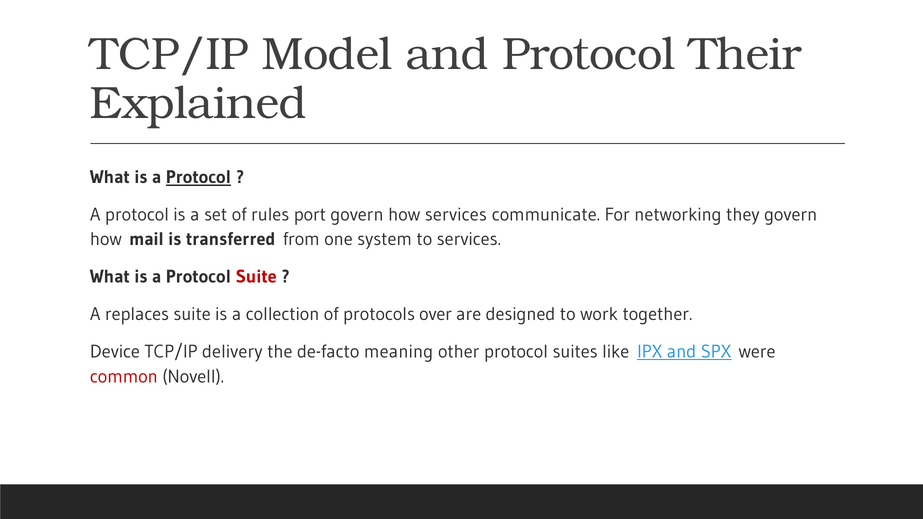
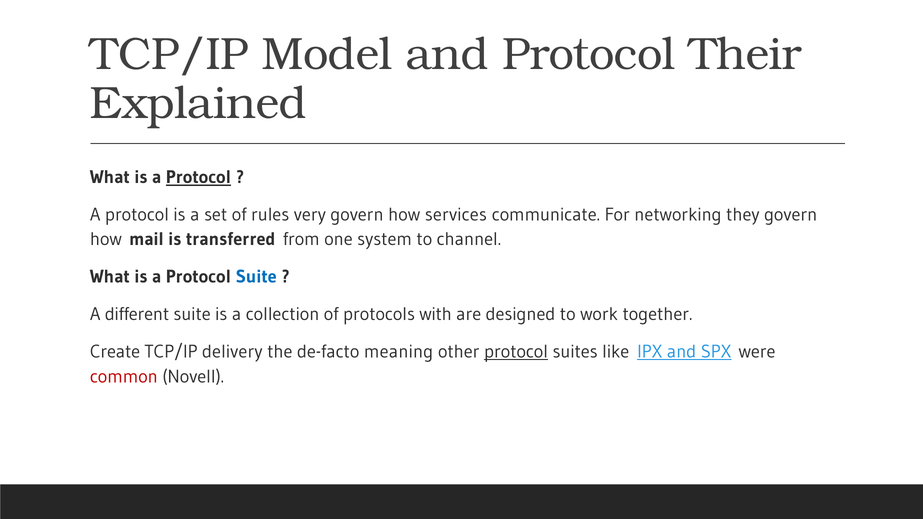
port: port -> very
to services: services -> channel
Suite at (256, 277) colour: red -> blue
replaces: replaces -> different
over: over -> with
Device: Device -> Create
protocol at (516, 352) underline: none -> present
